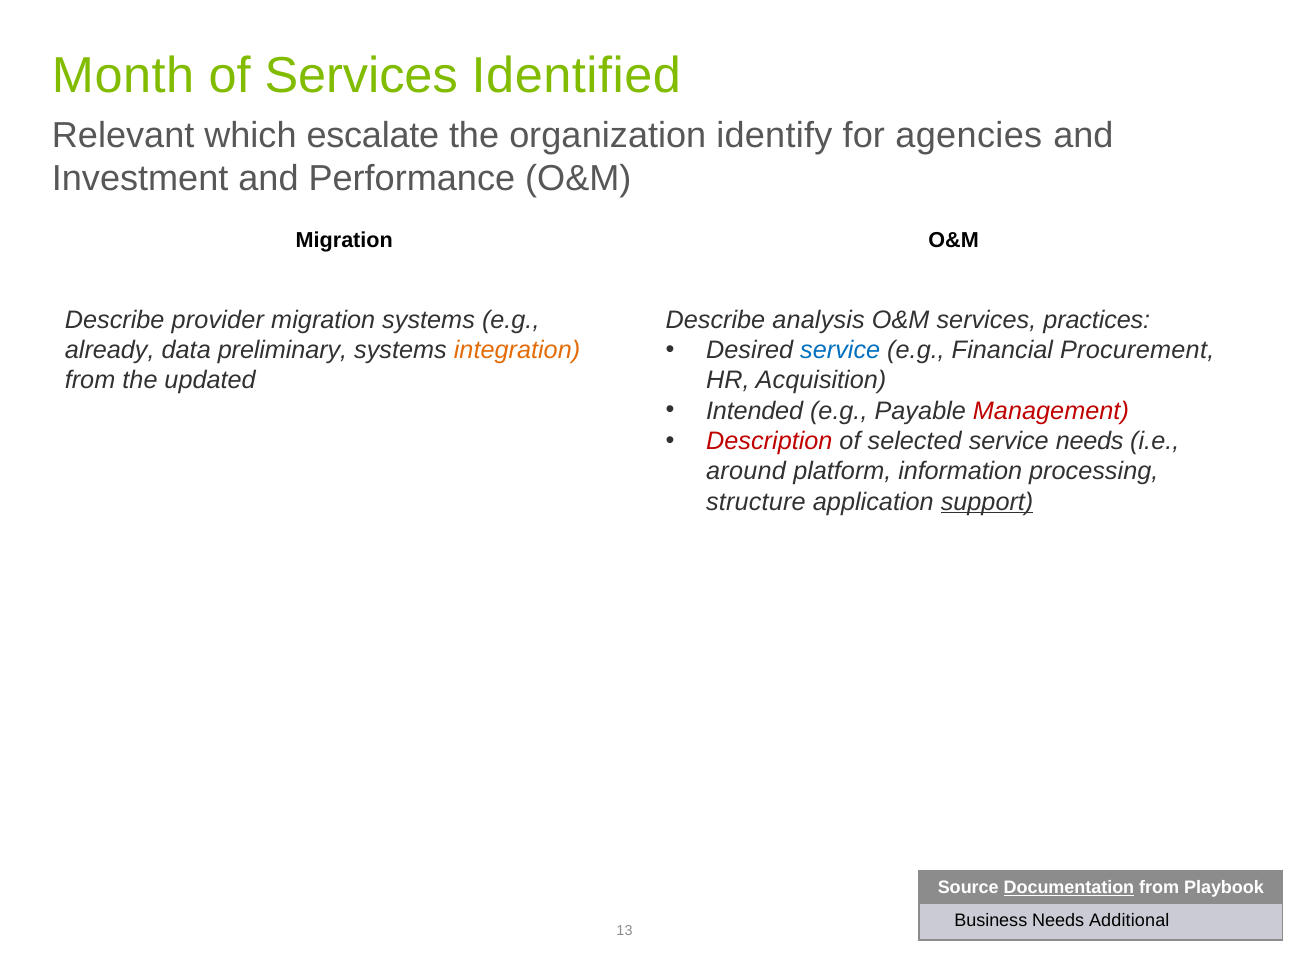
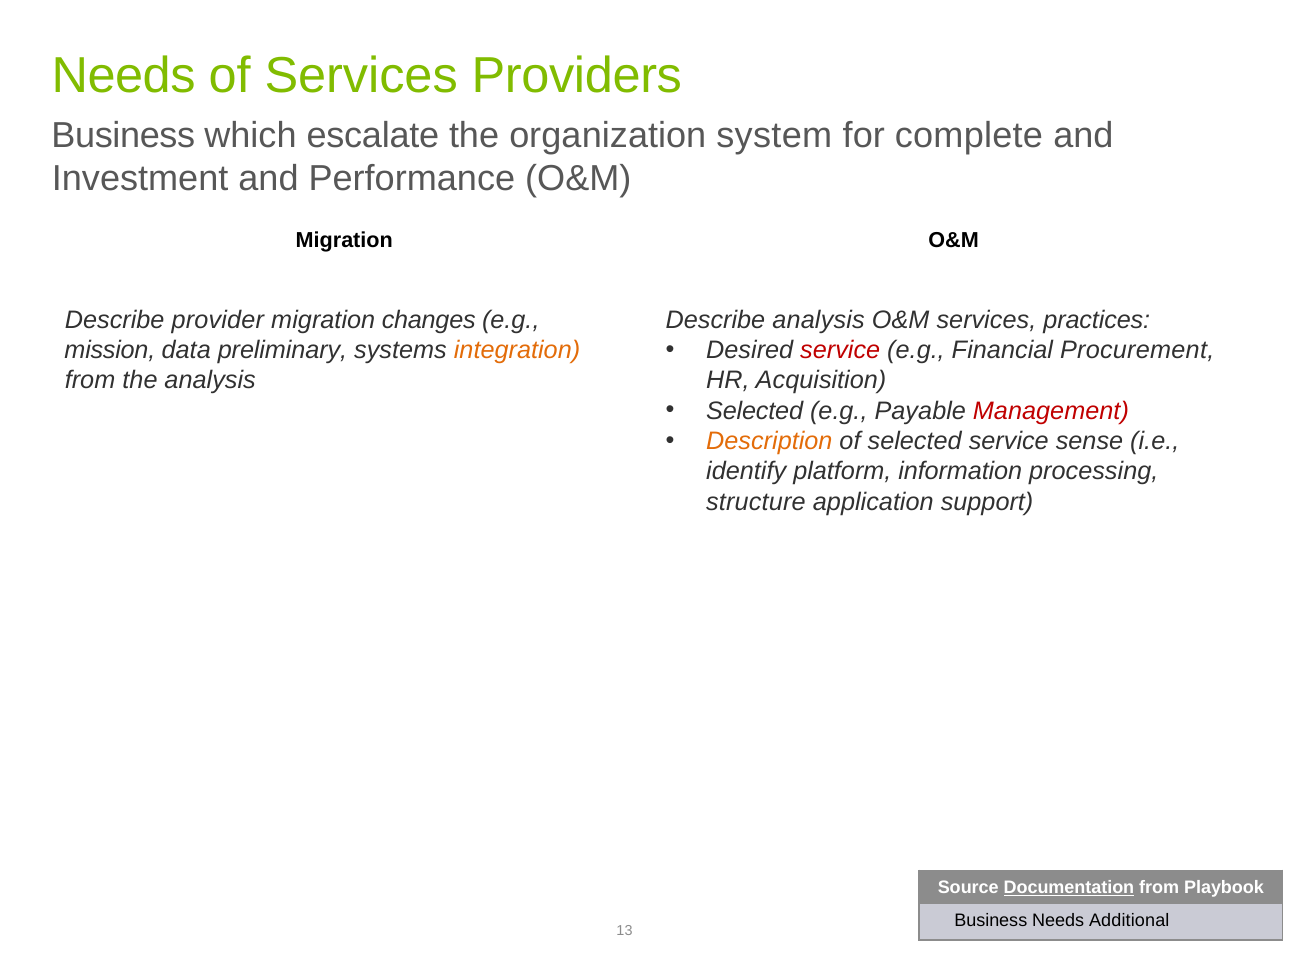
Month at (123, 76): Month -> Needs
Identified: Identified -> Providers
Relevant: Relevant -> Business
identify: identify -> system
agencies: agencies -> complete
migration systems: systems -> changes
service at (840, 350) colour: blue -> red
already: already -> mission
the updated: updated -> analysis
Intended at (755, 411): Intended -> Selected
Description colour: red -> orange
service needs: needs -> sense
around: around -> identify
support underline: present -> none
